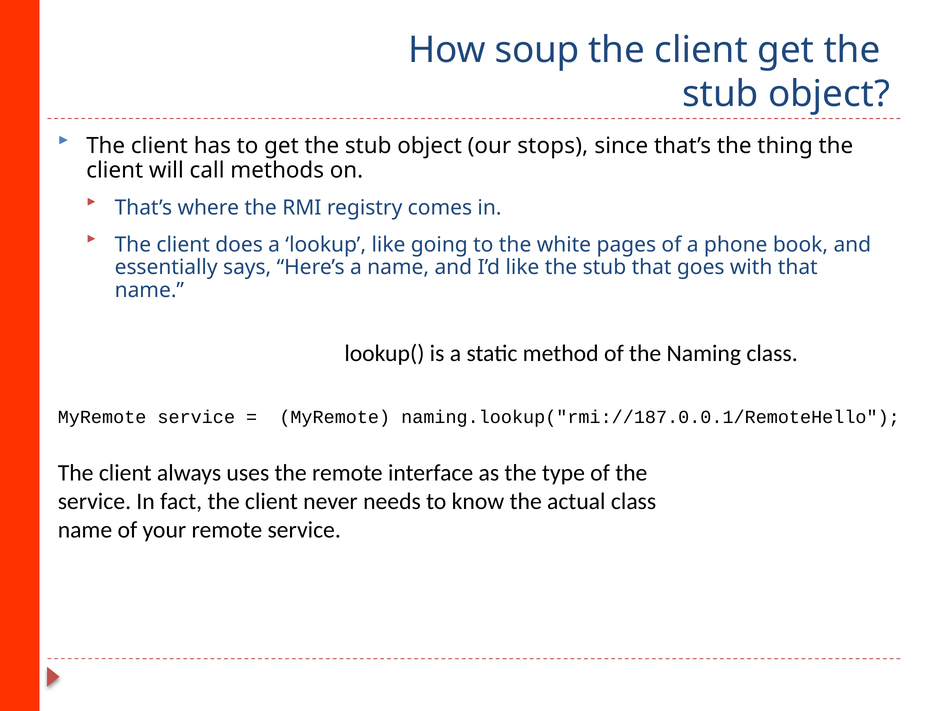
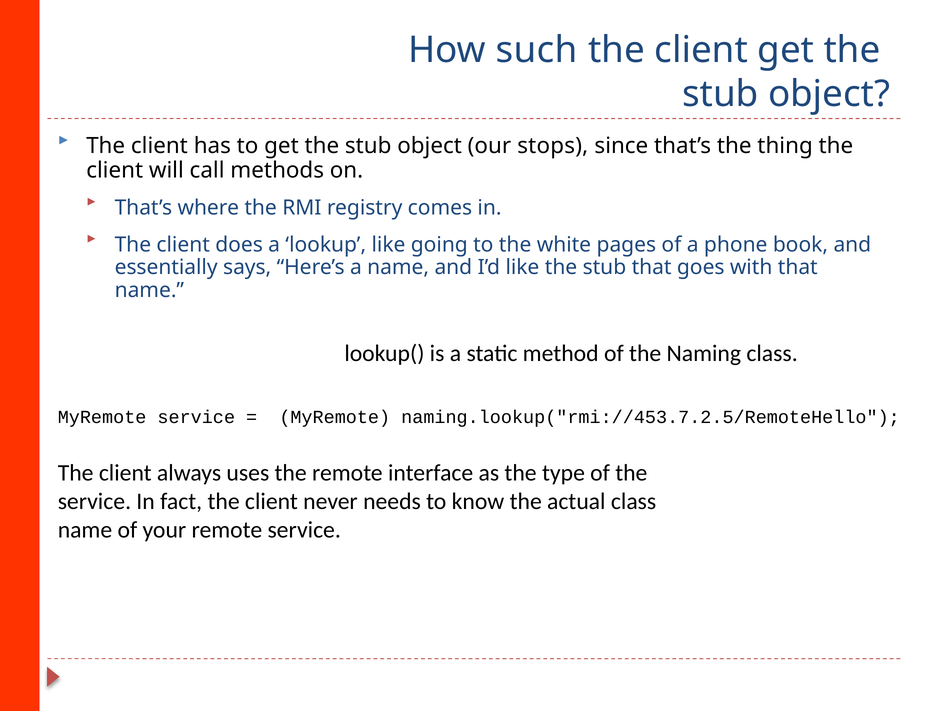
soup: soup -> such
naming.lookup("rmi://187.0.0.1/RemoteHello: naming.lookup("rmi://187.0.0.1/RemoteHello -> naming.lookup("rmi://453.7.2.5/RemoteHello
